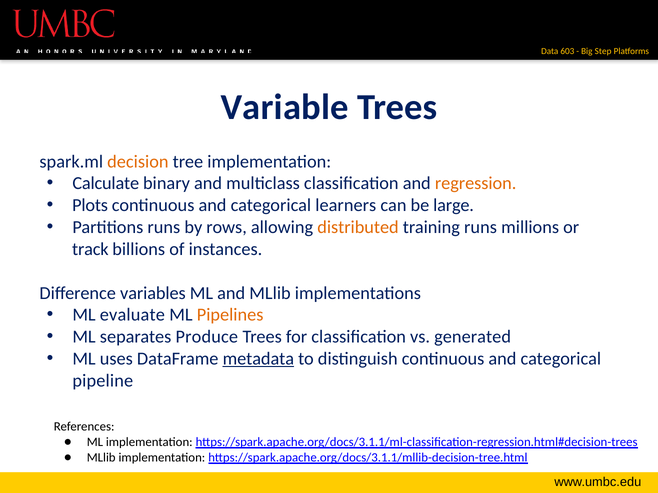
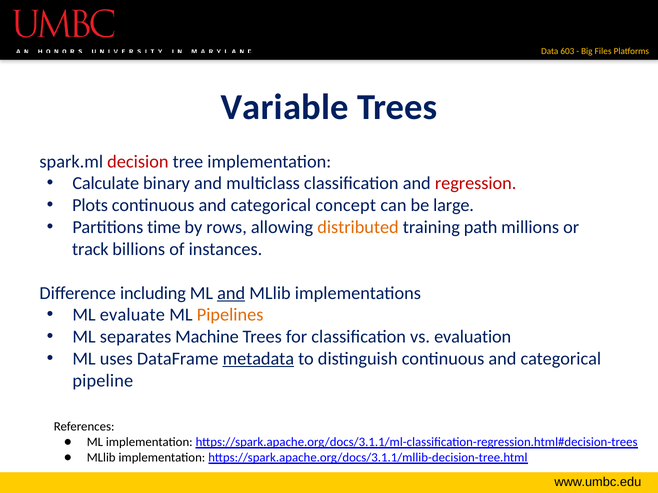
Step: Step -> Files
decision colour: orange -> red
regression colour: orange -> red
learners: learners -> concept
Partitions runs: runs -> time
training runs: runs -> path
variables: variables -> including
and at (231, 293) underline: none -> present
Produce: Produce -> Machine
generated: generated -> evaluation
